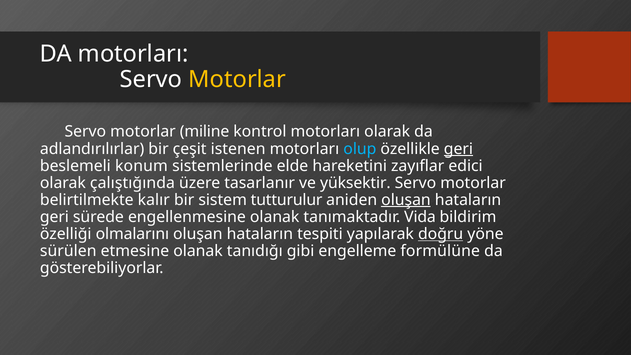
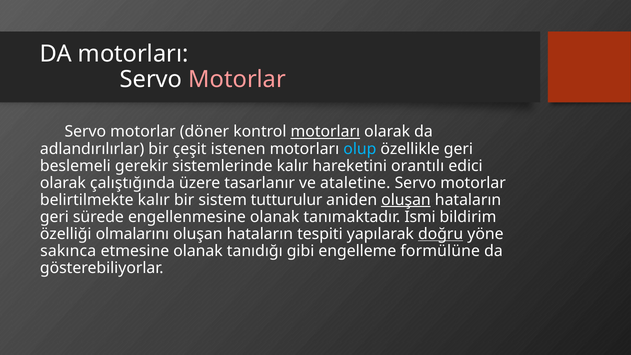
Motorlar at (237, 80) colour: yellow -> pink
miline: miline -> döner
motorları at (325, 132) underline: none -> present
geri at (458, 149) underline: present -> none
konum: konum -> gerekir
sistemlerinde elde: elde -> kalır
zayıflar: zayıflar -> orantılı
yüksektir: yüksektir -> ataletine
Vida: Vida -> Ismi
sürülen: sürülen -> sakınca
